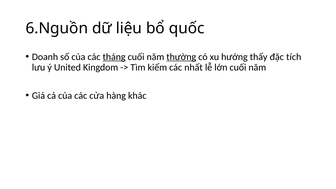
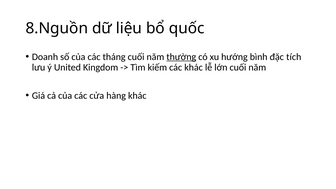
6.Nguồn: 6.Nguồn -> 8.Nguồn
tháng underline: present -> none
thấy: thấy -> bình
các nhất: nhất -> khác
